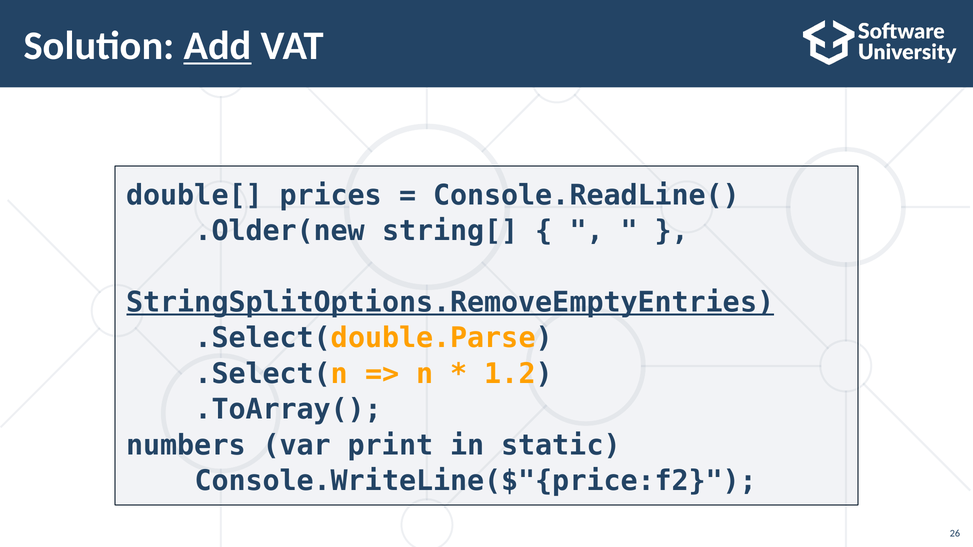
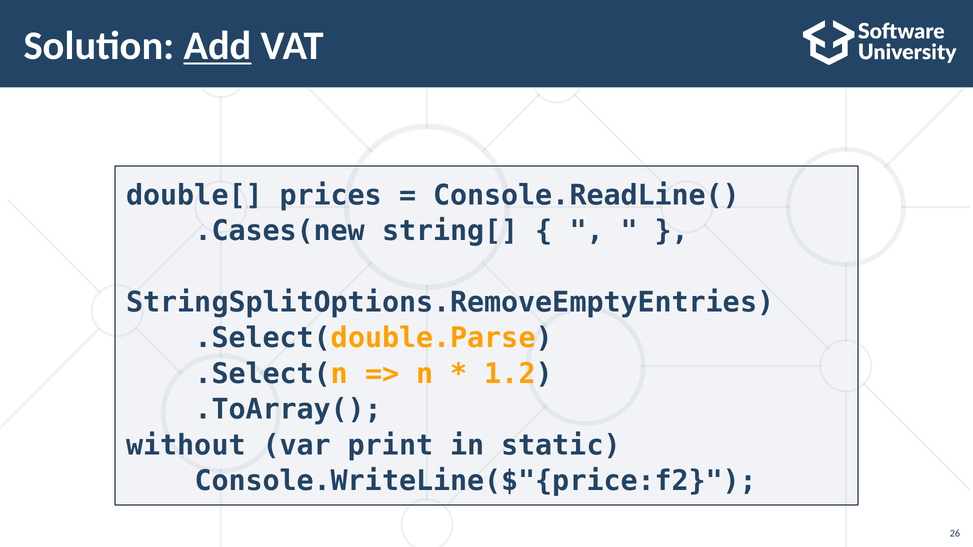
.Older(new: .Older(new -> .Cases(new
StringSplitOptions.RemoveEmptyEntries underline: present -> none
numbers: numbers -> without
